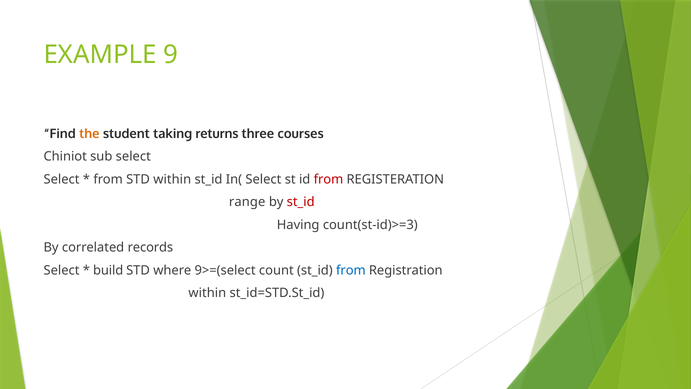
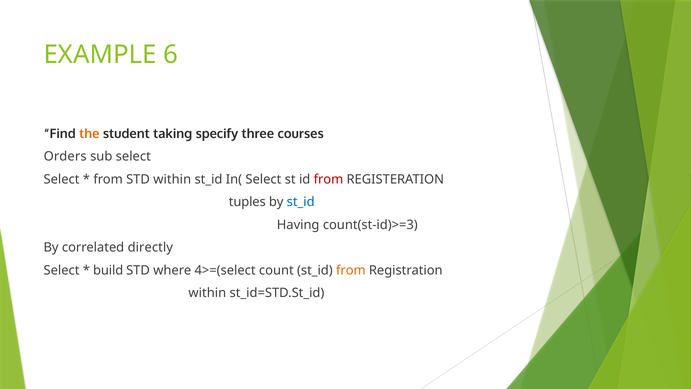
9: 9 -> 6
returns: returns -> specify
Chiniot: Chiniot -> Orders
range: range -> tuples
st_id at (301, 202) colour: red -> blue
records: records -> directly
9>=(select: 9>=(select -> 4>=(select
from at (351, 270) colour: blue -> orange
